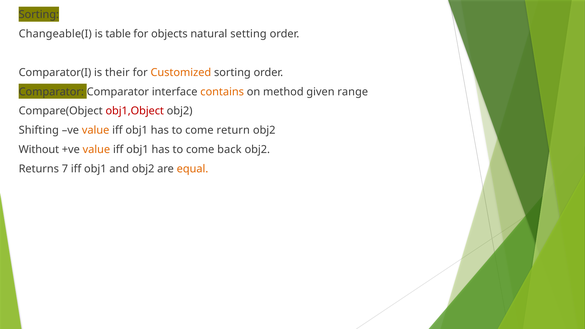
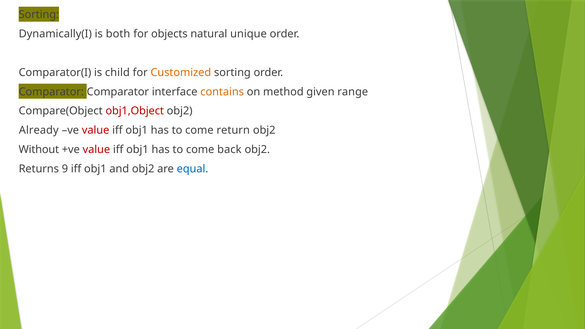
Changeable(I: Changeable(I -> Dynamically(I
table: table -> both
setting: setting -> unique
their: their -> child
Shifting: Shifting -> Already
value at (96, 130) colour: orange -> red
value at (96, 150) colour: orange -> red
7: 7 -> 9
equal colour: orange -> blue
